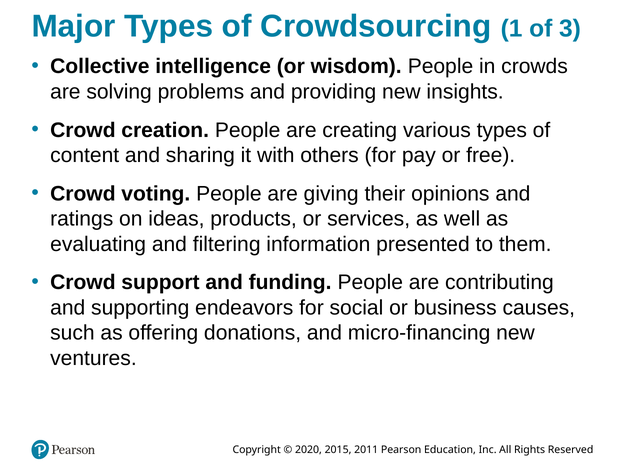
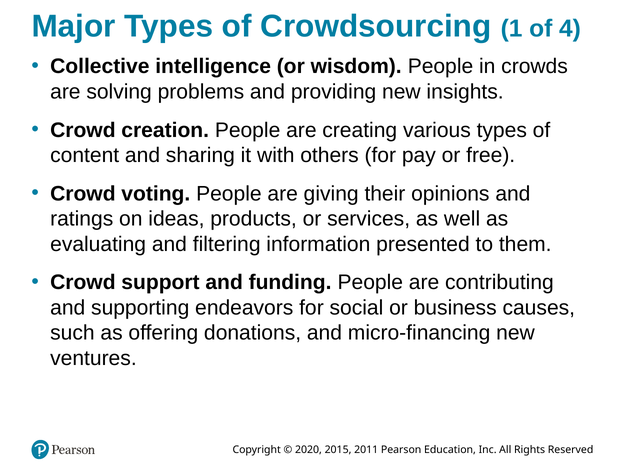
3: 3 -> 4
